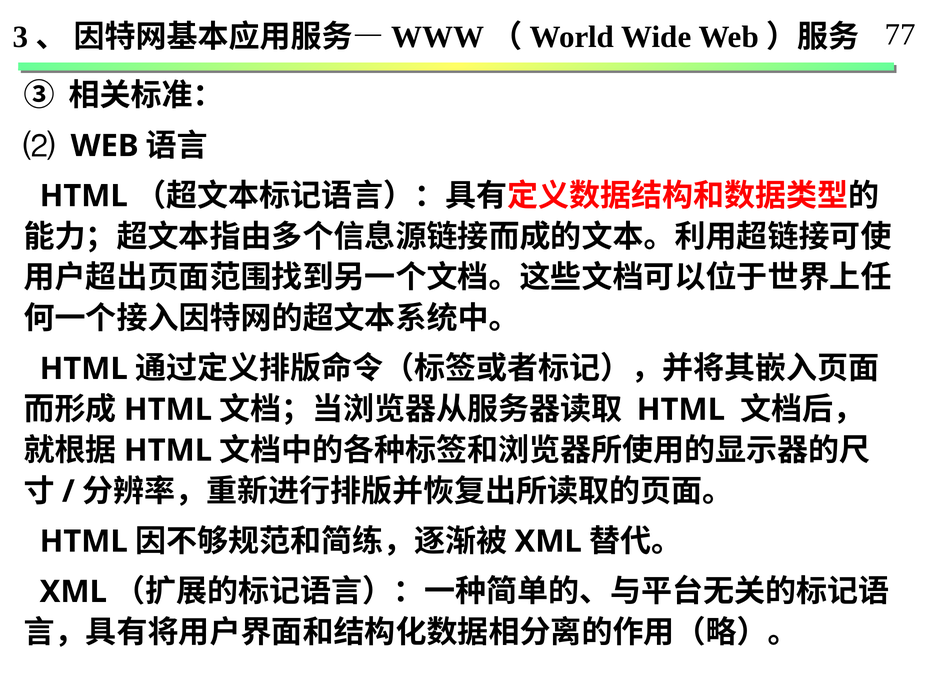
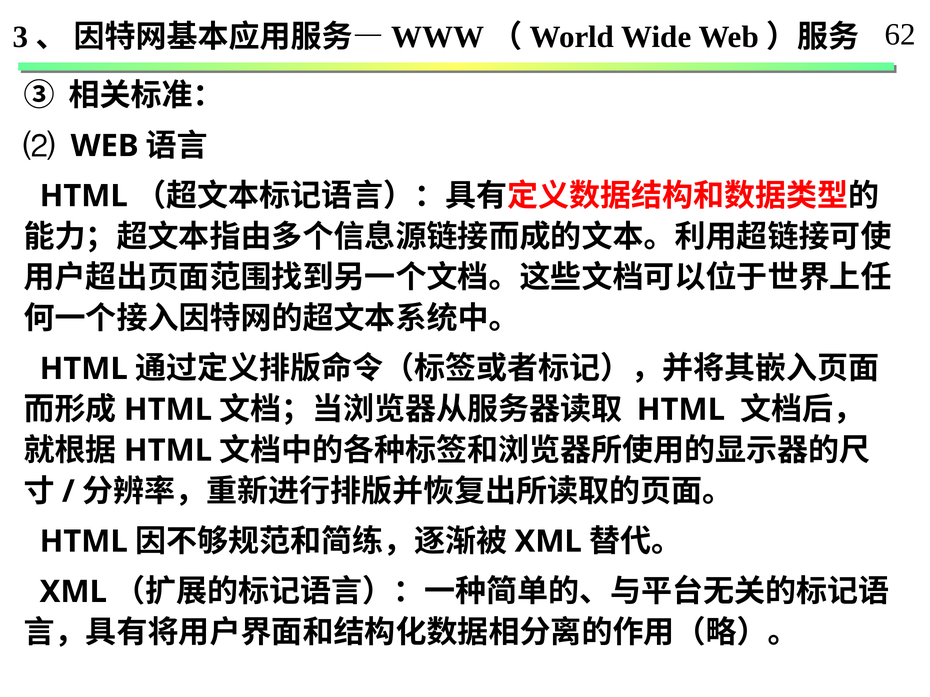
77: 77 -> 62
